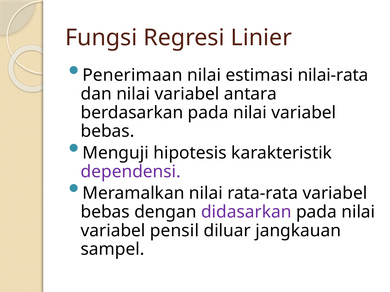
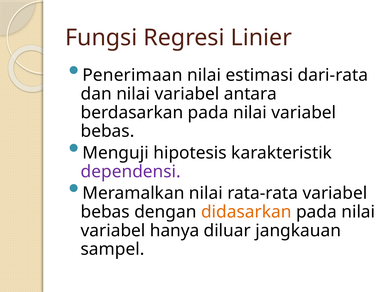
nilai-rata: nilai-rata -> dari-rata
didasarkan colour: purple -> orange
pensil: pensil -> hanya
